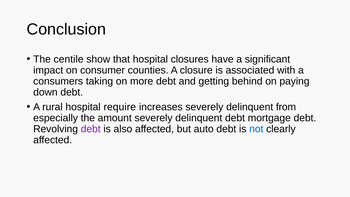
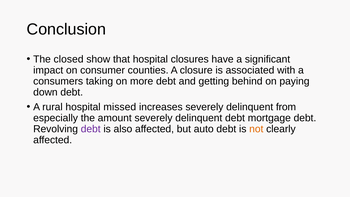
centile: centile -> closed
require: require -> missed
not colour: blue -> orange
